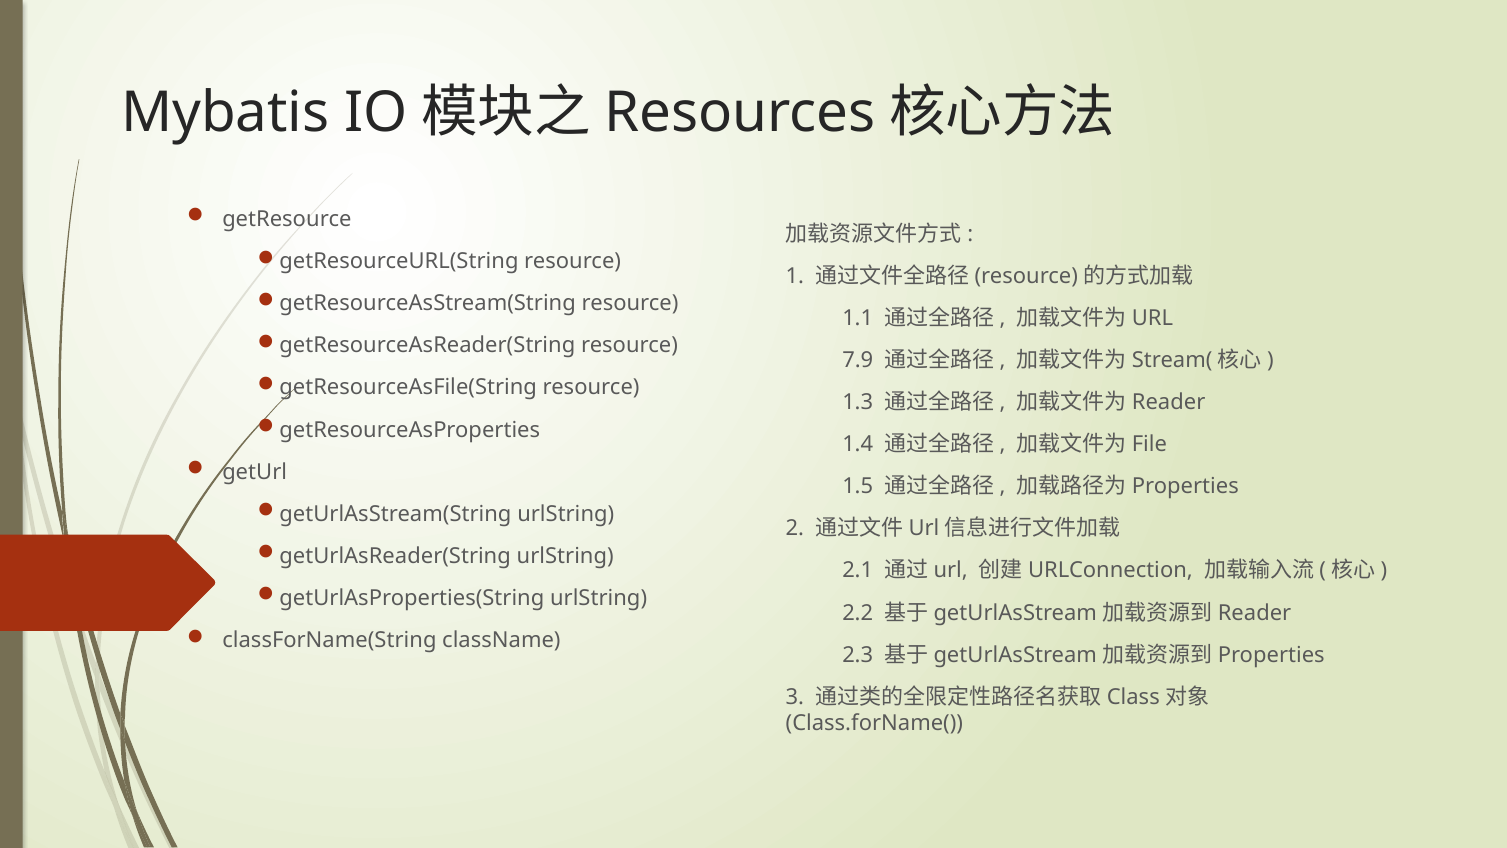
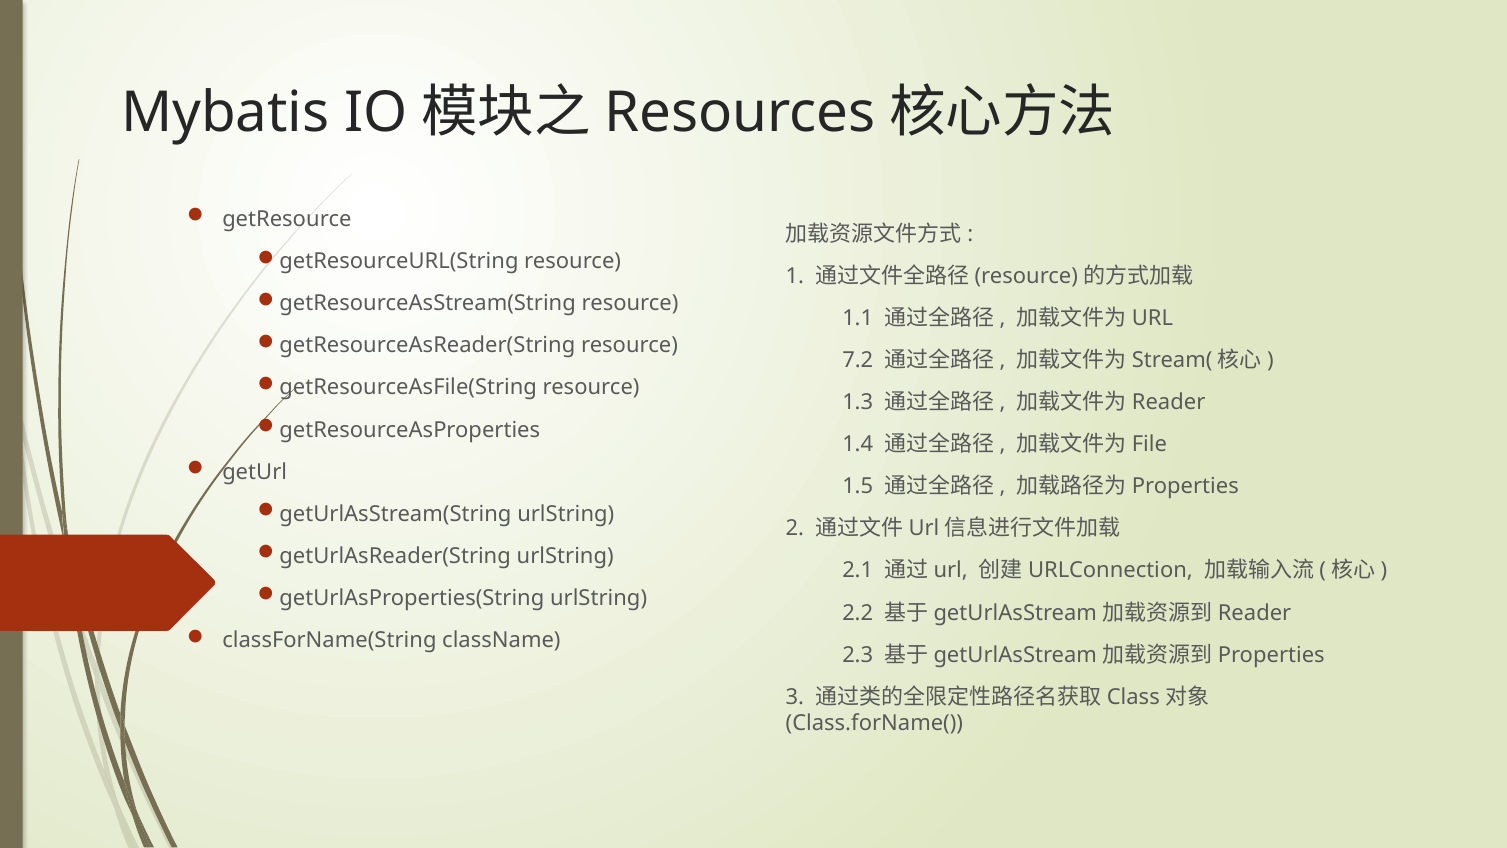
7.9: 7.9 -> 7.2
